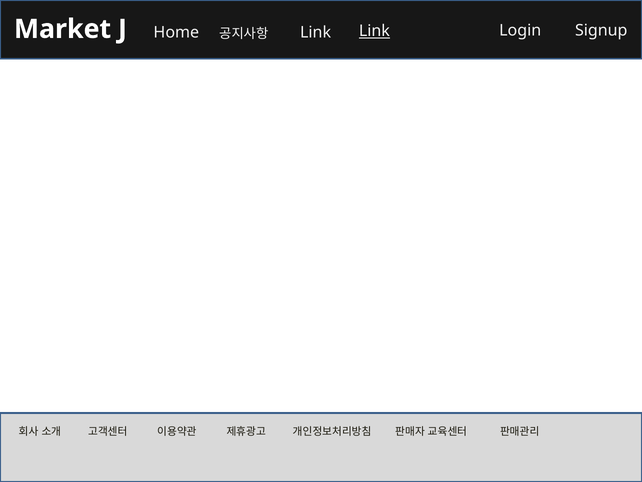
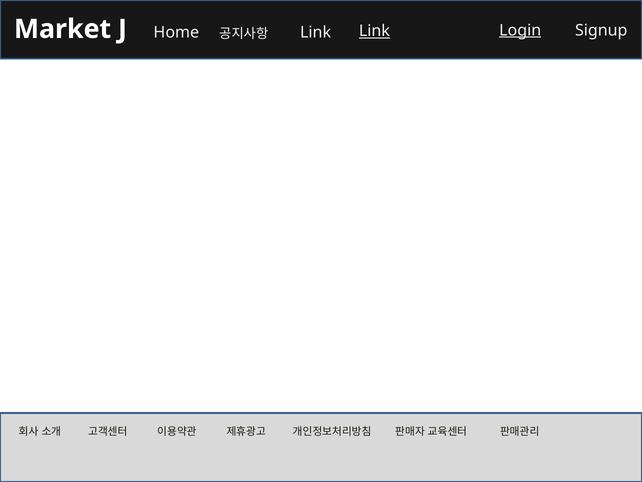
Login underline: none -> present
